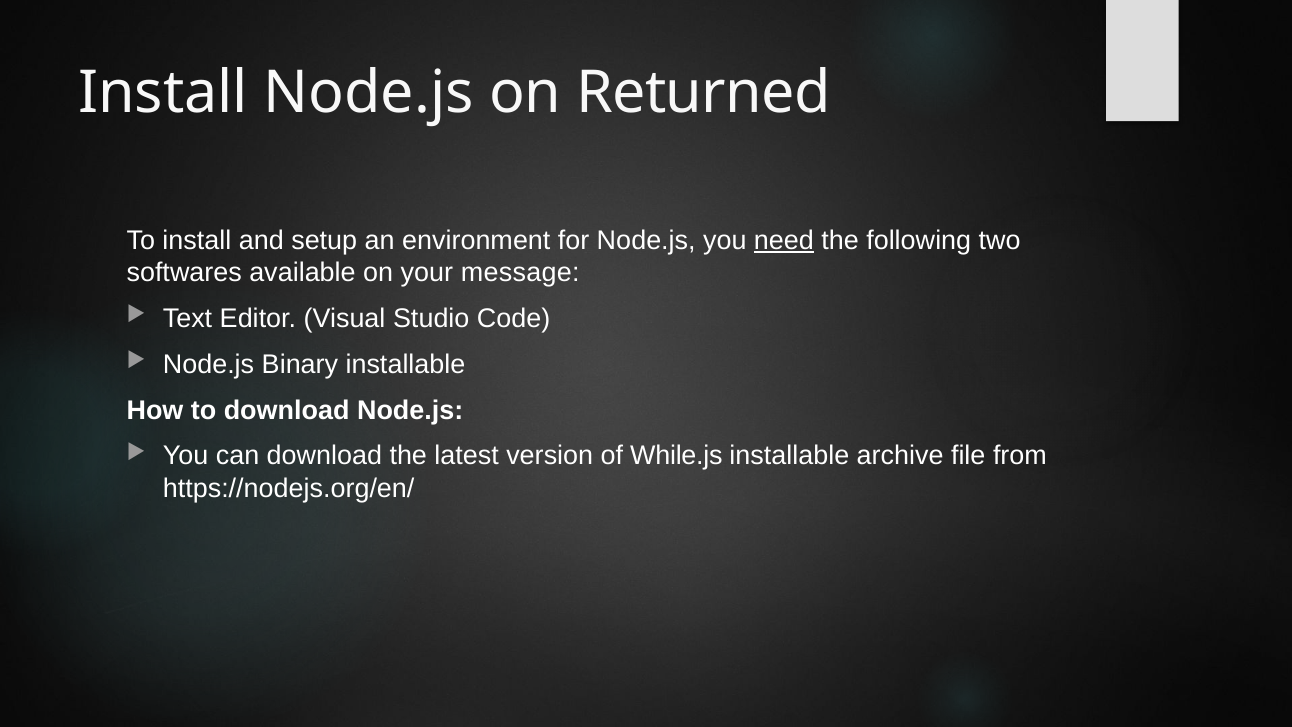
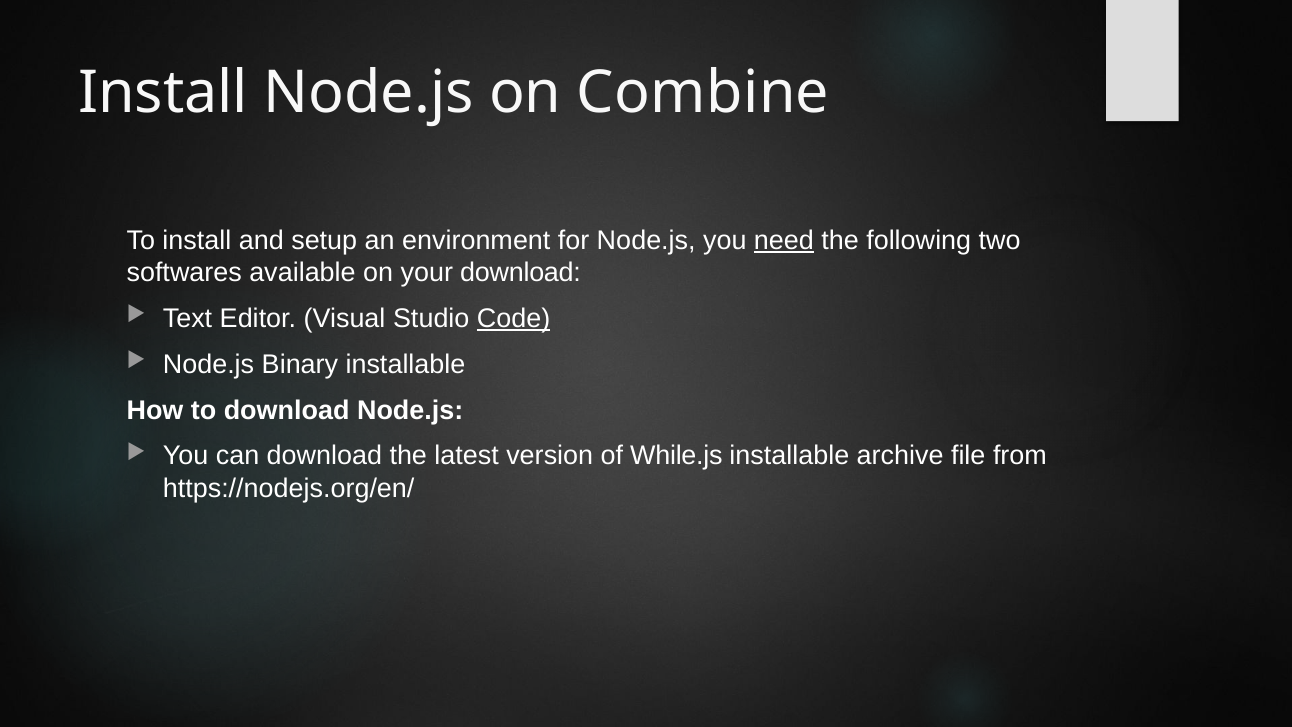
Returned: Returned -> Combine
your message: message -> download
Code underline: none -> present
